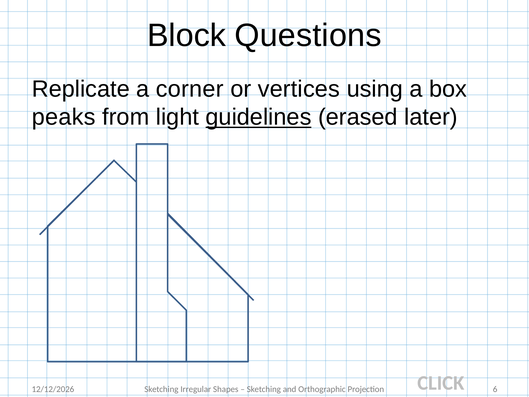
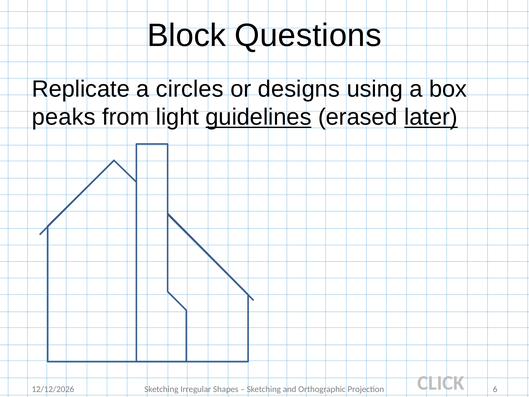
corner: corner -> circles
vertices: vertices -> designs
later underline: none -> present
